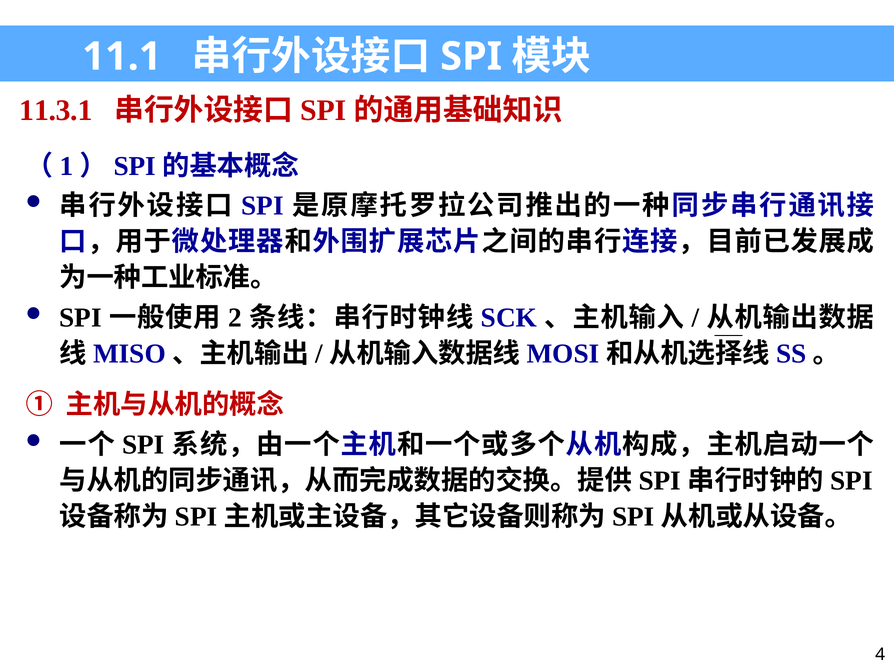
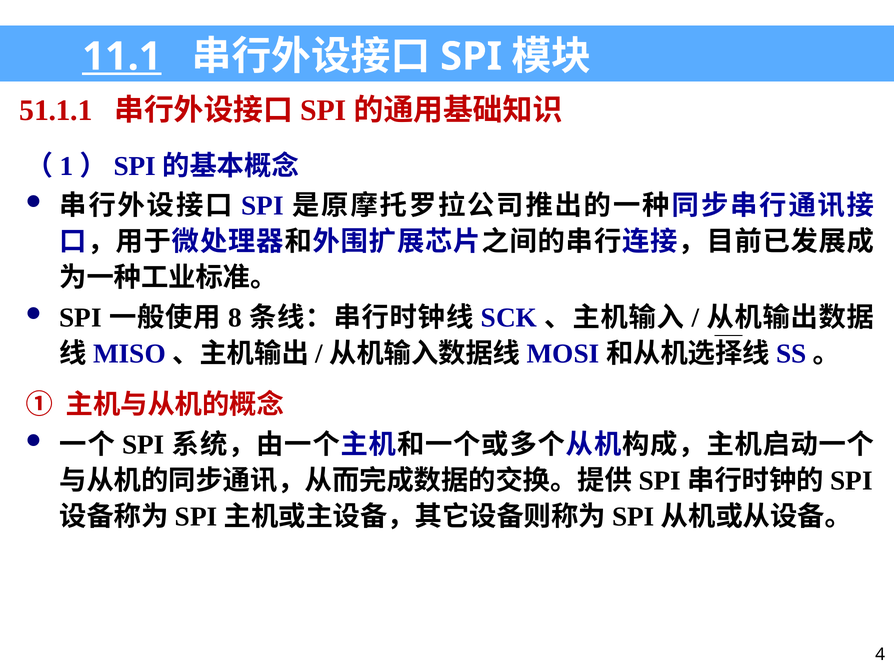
11.1 underline: none -> present
11.3.1: 11.3.1 -> 51.1.1
2: 2 -> 8
